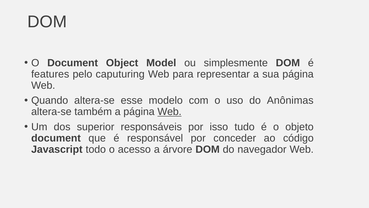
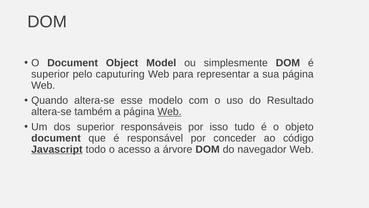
features at (50, 74): features -> superior
Anônimas: Anônimas -> Resultado
Javascript underline: none -> present
